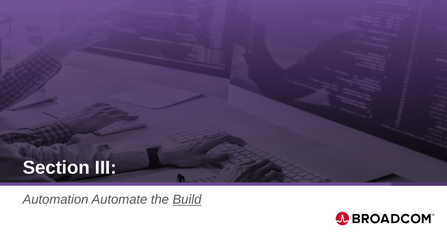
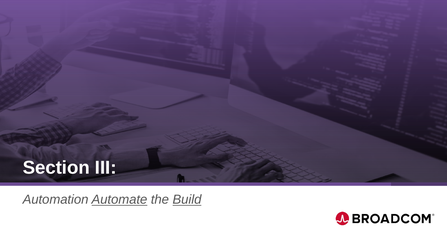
Automate underline: none -> present
